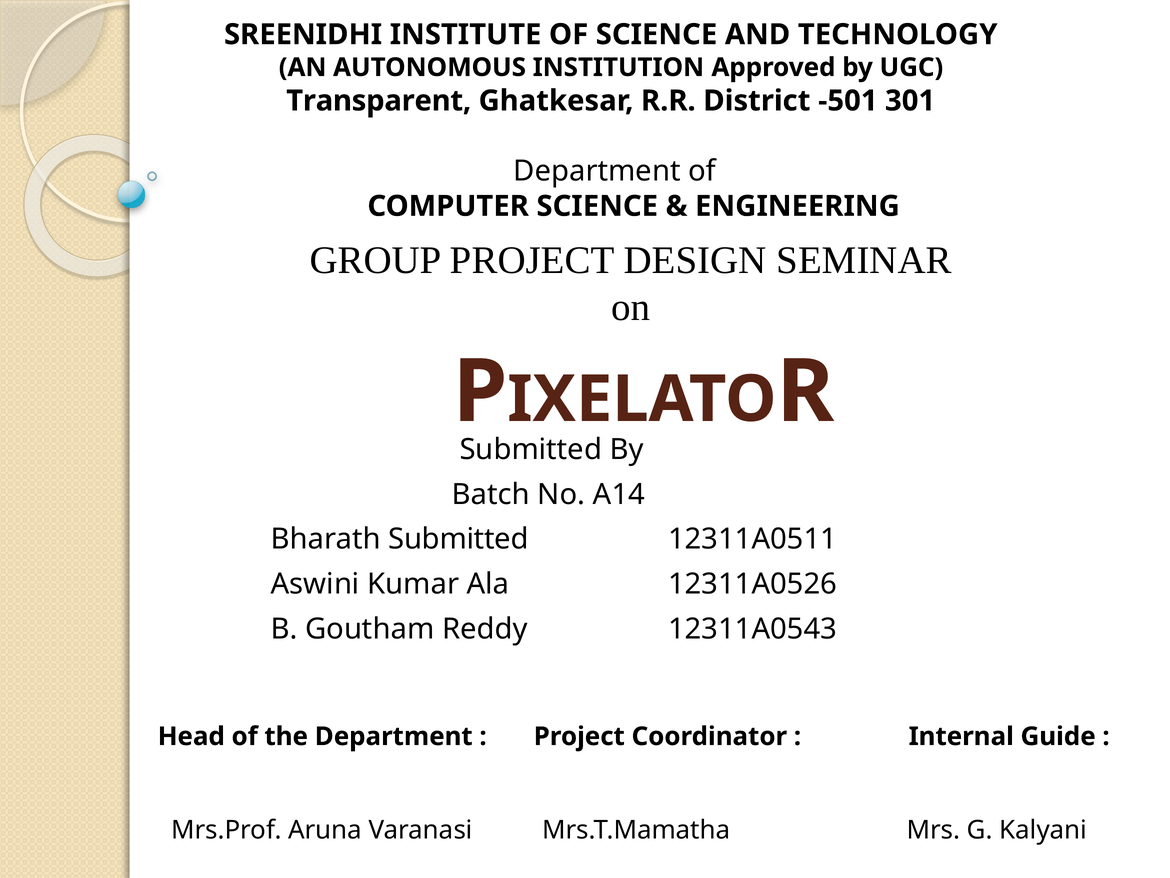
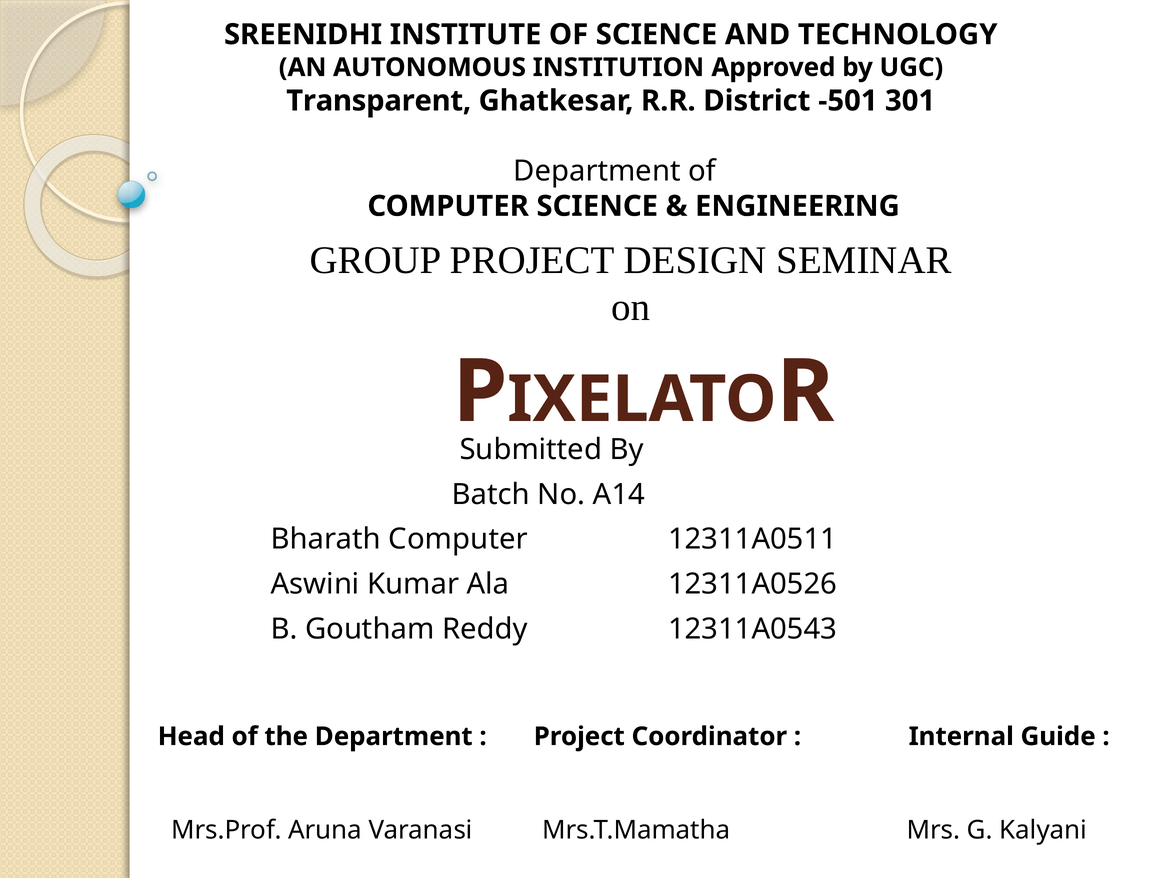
Bharath Submitted: Submitted -> Computer
